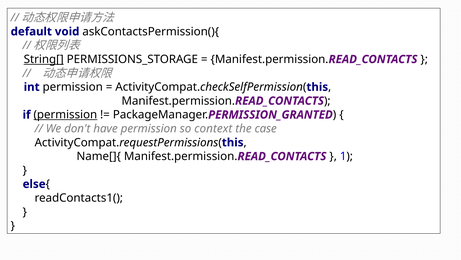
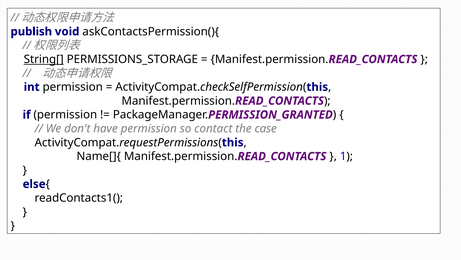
default: default -> publish
permission at (65, 115) underline: present -> none
context: context -> contact
